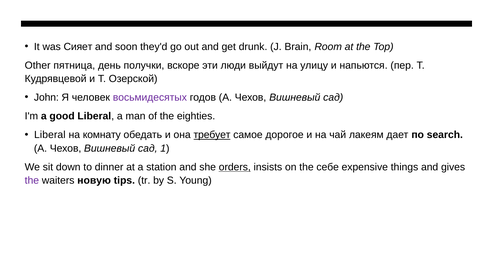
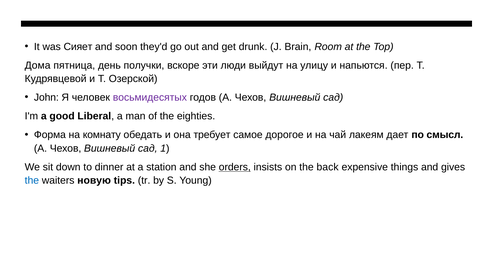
Other: Other -> Дома
Liberal at (50, 135): Liberal -> Форма
требует underline: present -> none
search: search -> смысл
себе: себе -> back
the at (32, 181) colour: purple -> blue
